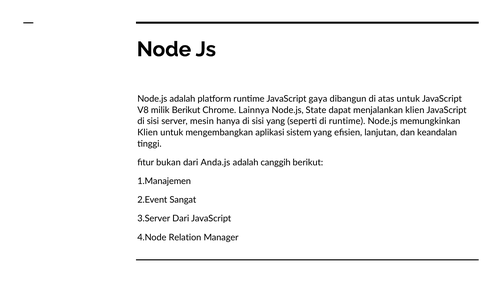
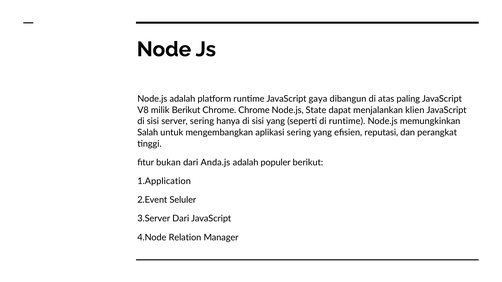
atas untuk: untuk -> paling
Chrome Lainnya: Lainnya -> Chrome
server mesin: mesin -> sering
Klien at (148, 133): Klien -> Salah
aplikasi sistem: sistem -> sering
lanjutan: lanjutan -> reputasi
keandalan: keandalan -> perangkat
canggih: canggih -> populer
1.Manajemen: 1.Manajemen -> 1.Application
Sangat: Sangat -> Seluler
